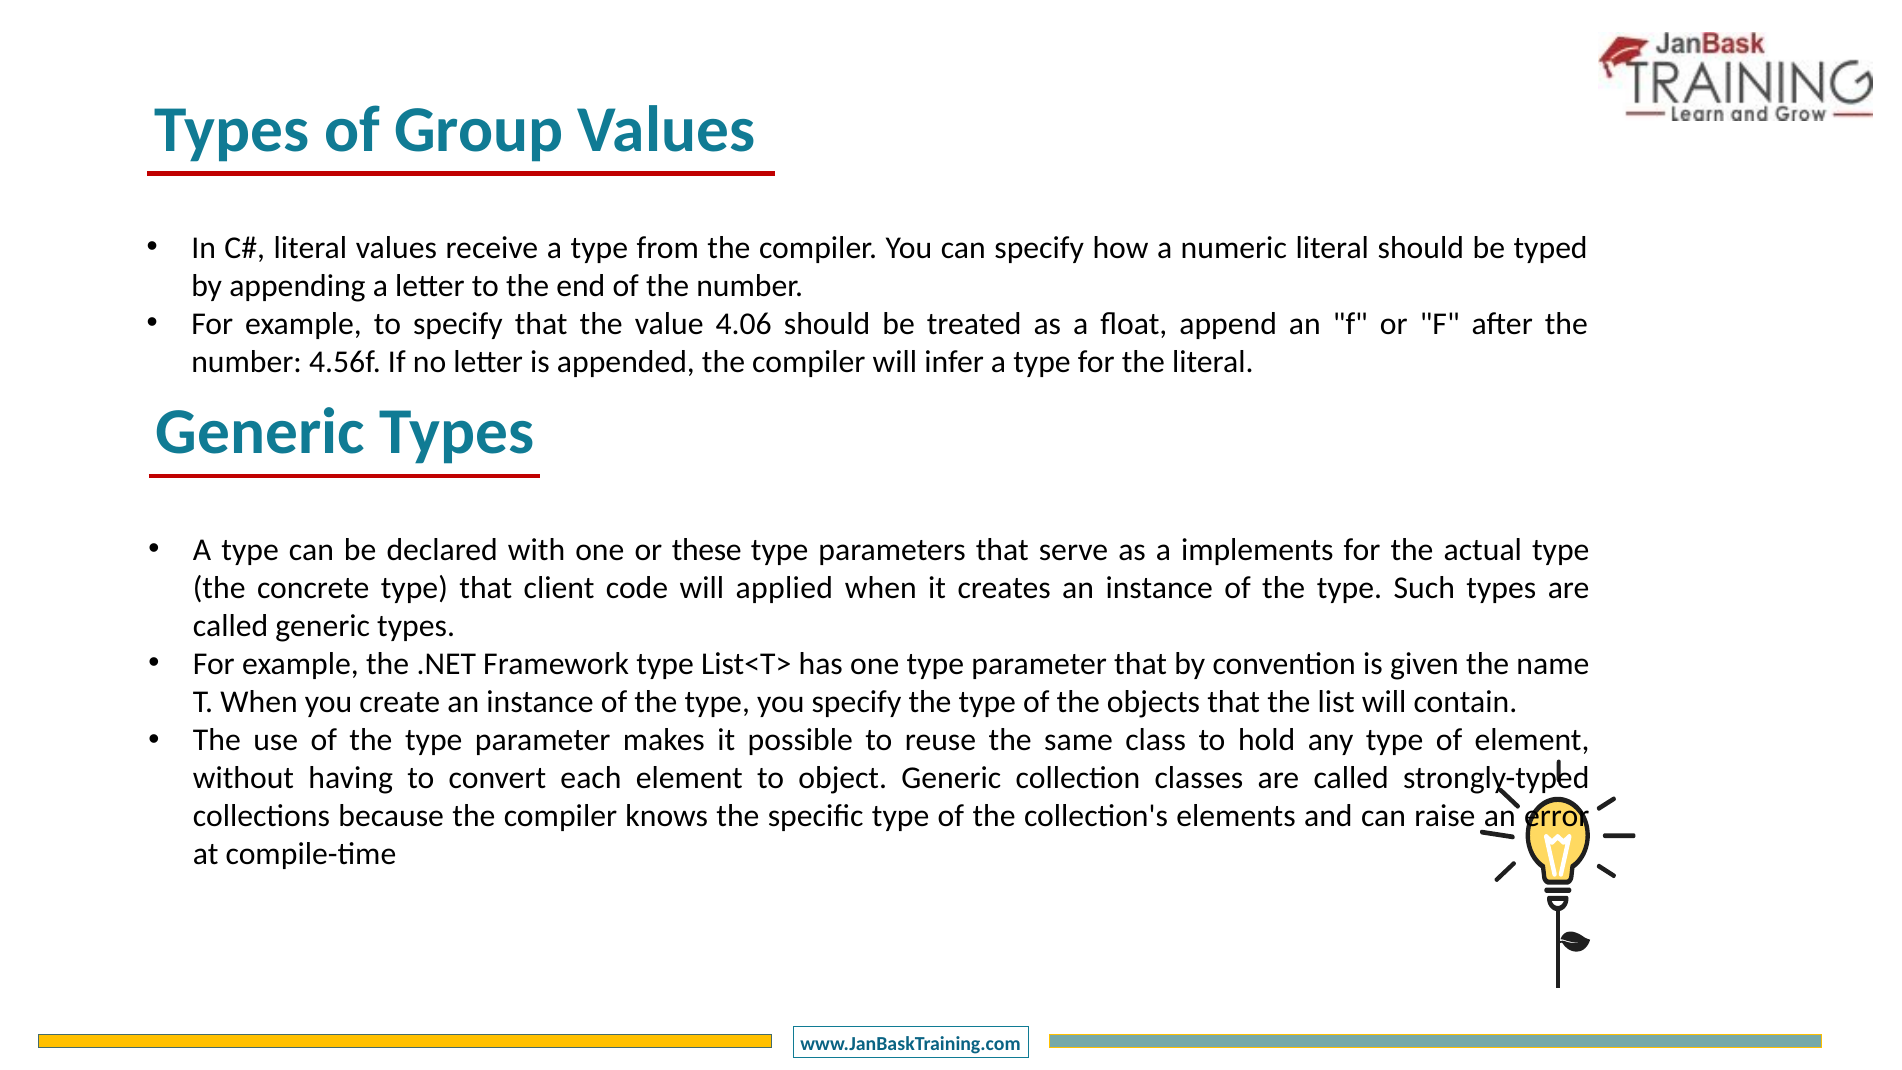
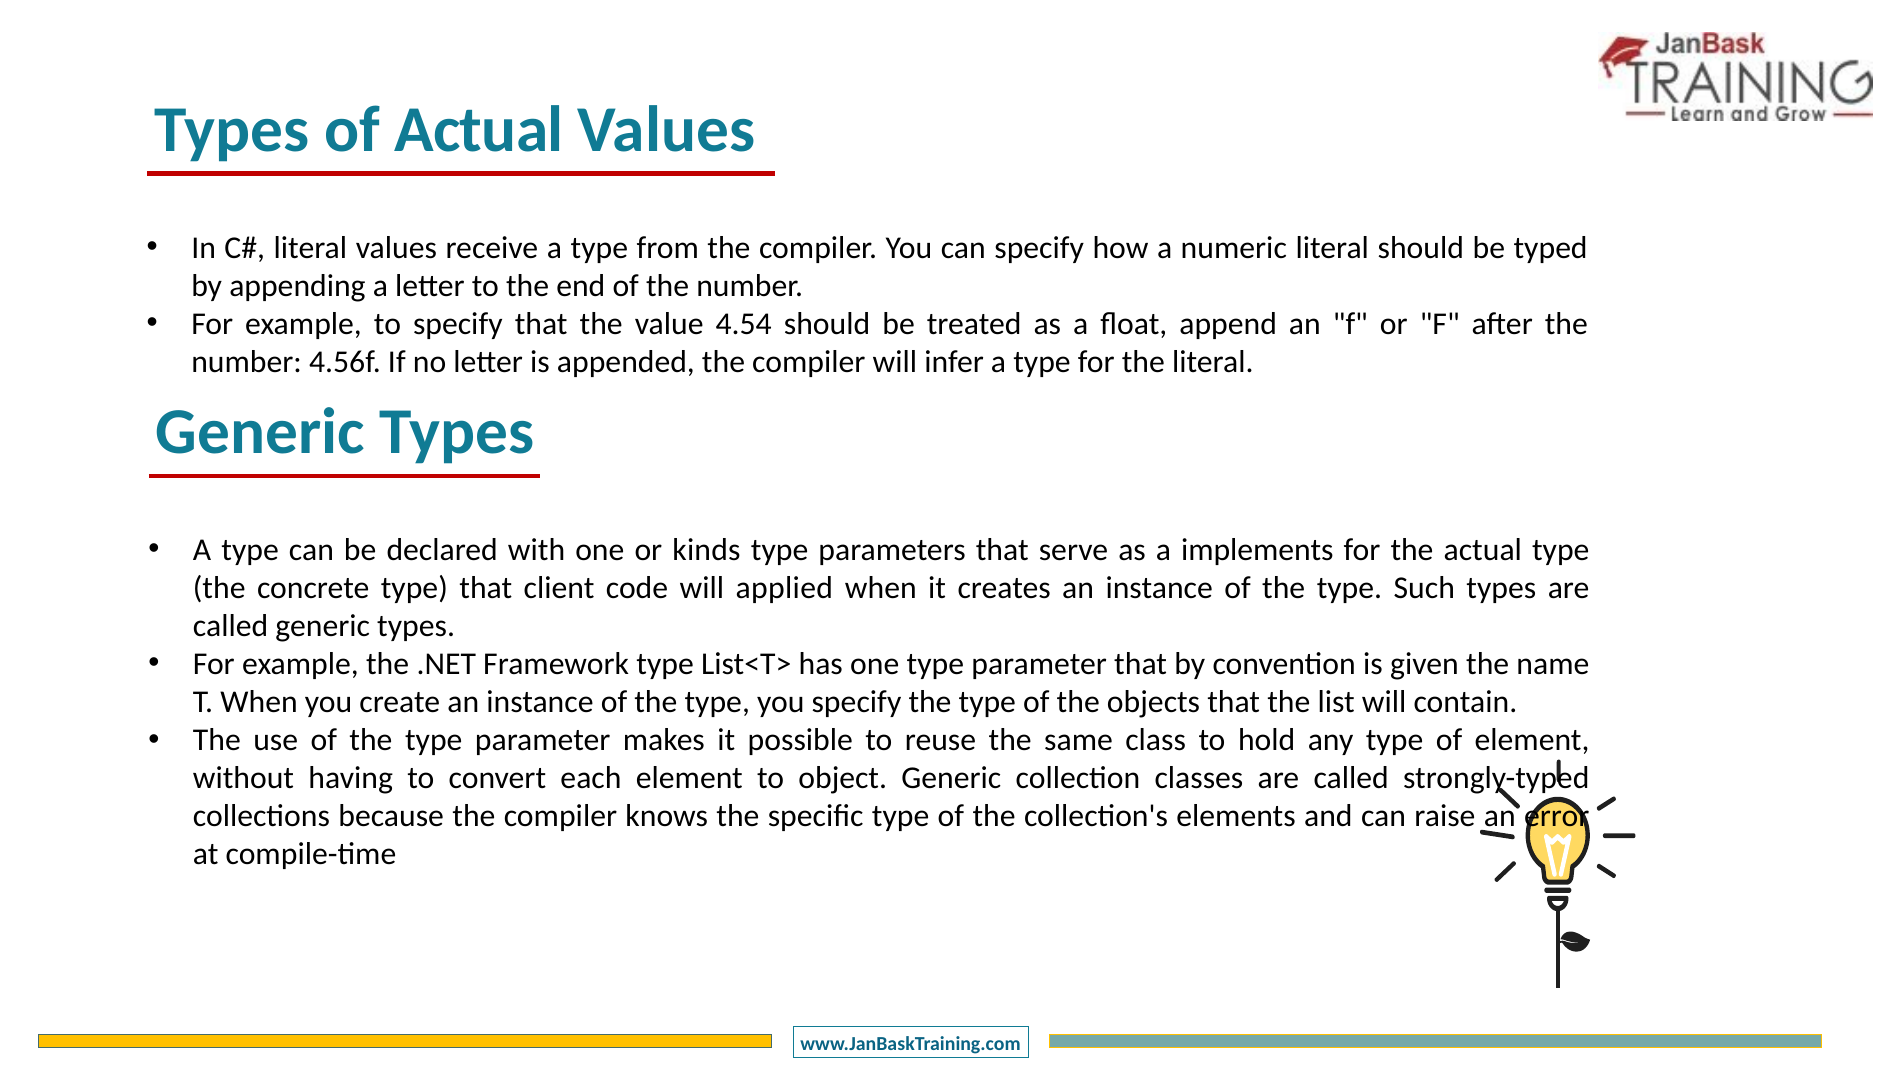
of Group: Group -> Actual
4.06: 4.06 -> 4.54
these: these -> kinds
